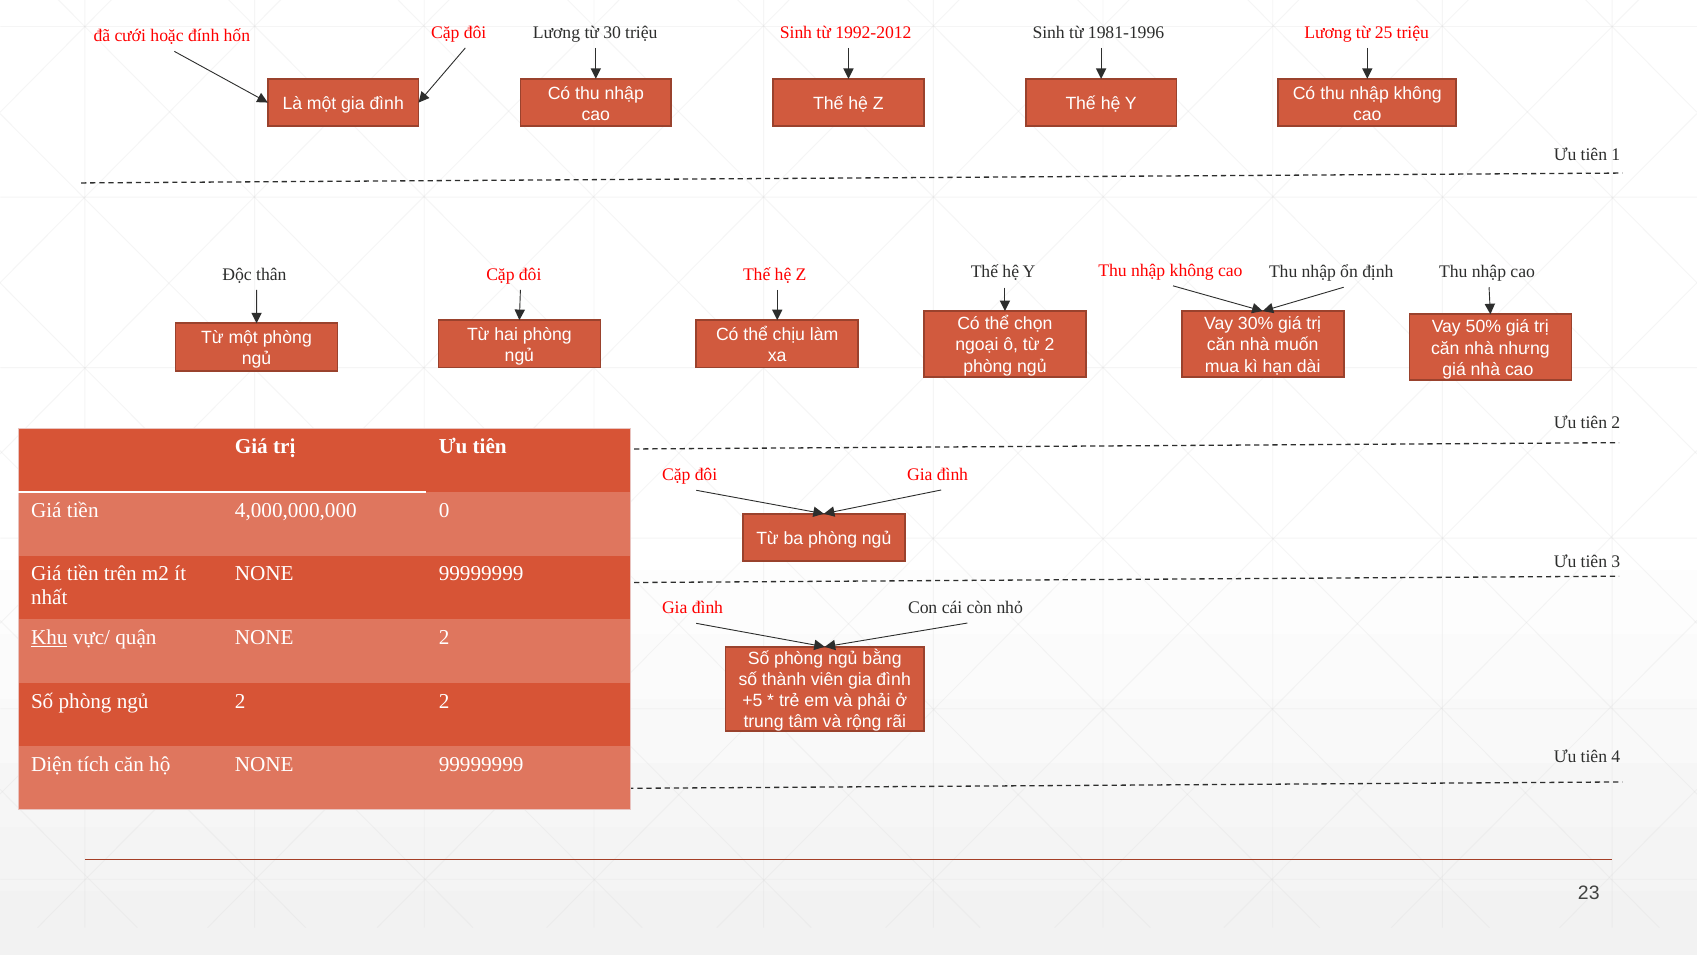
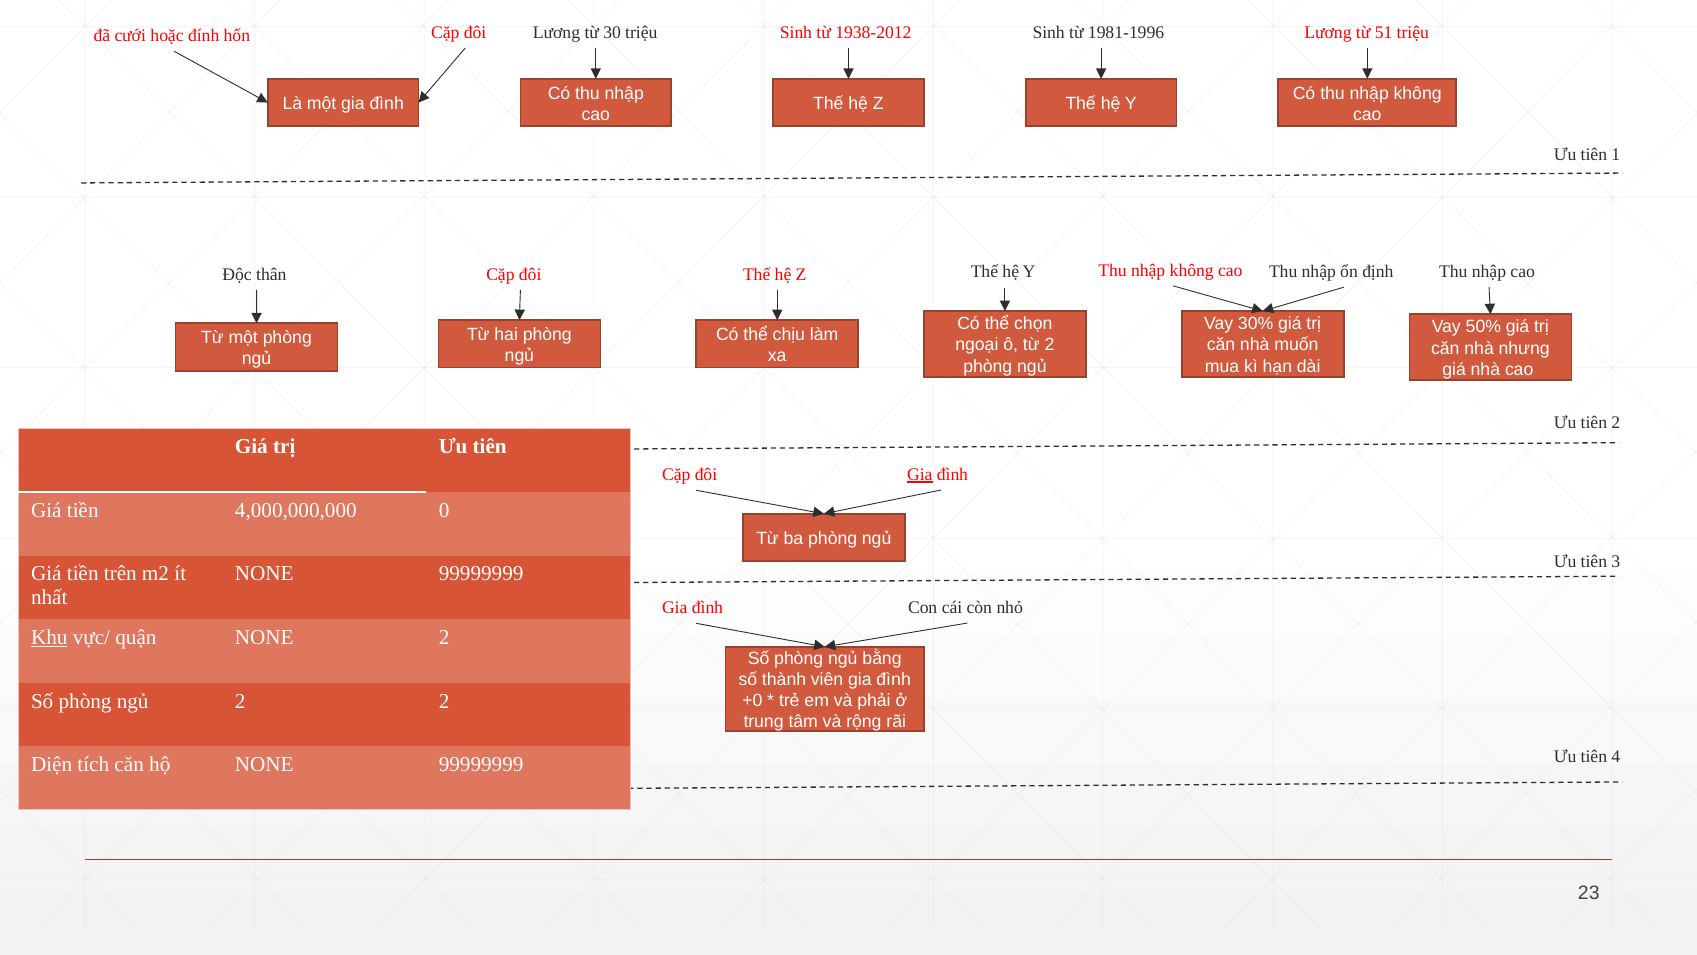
1992-2012: 1992-2012 -> 1938-2012
25: 25 -> 51
Gia at (920, 474) underline: none -> present
+5: +5 -> +0
